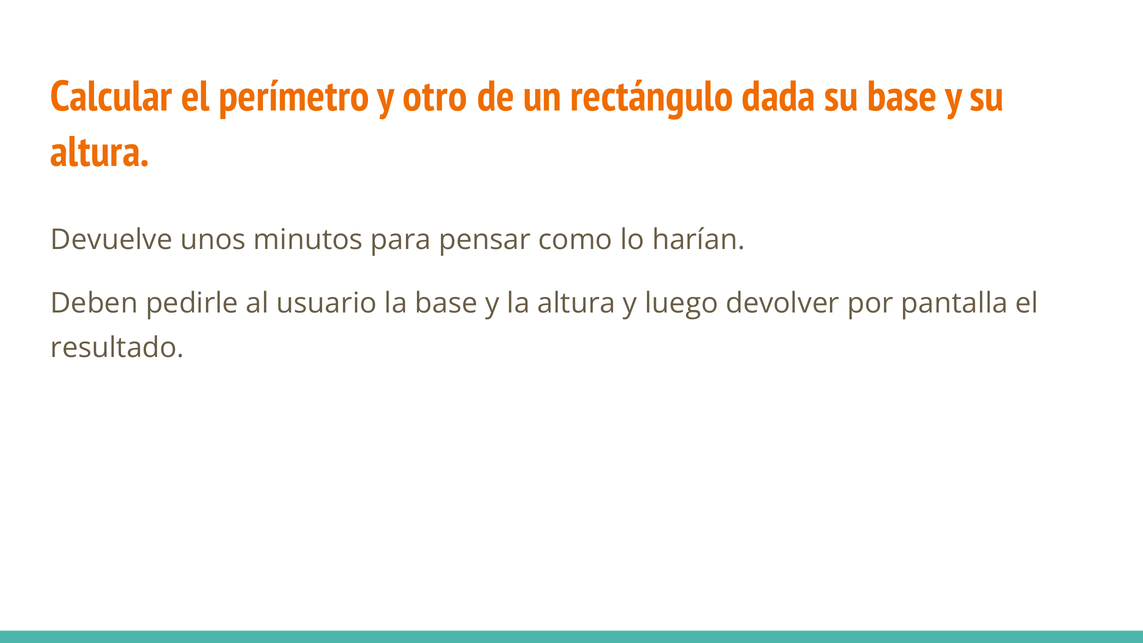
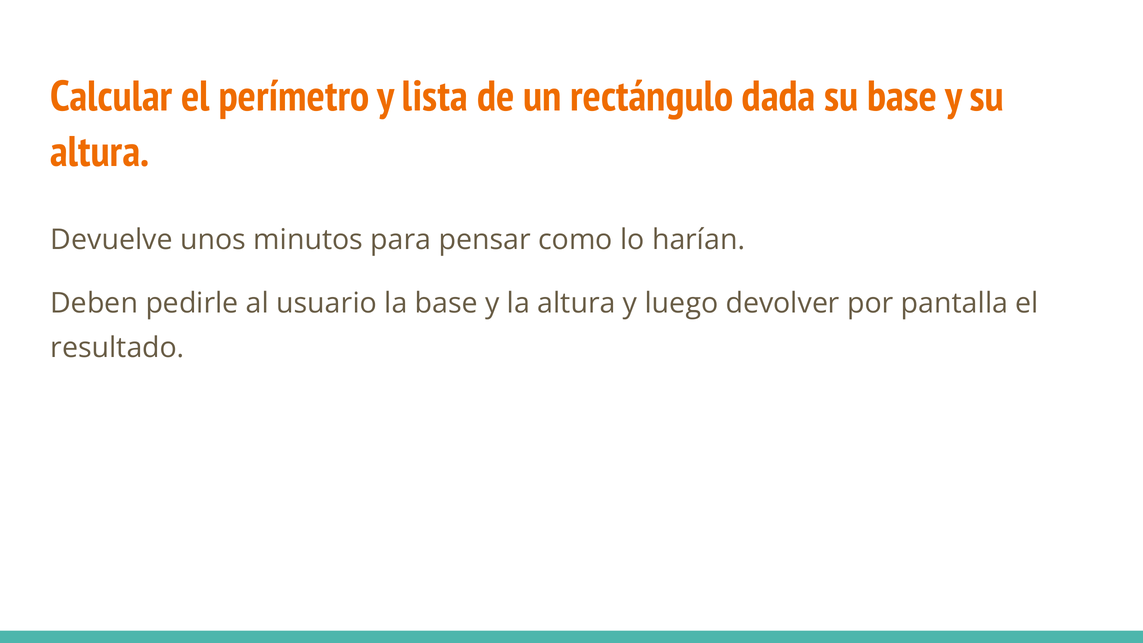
otro: otro -> lista
